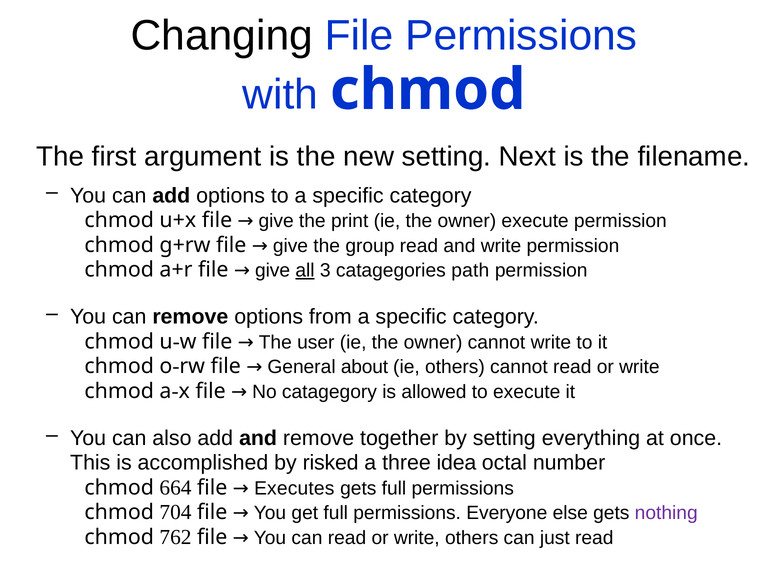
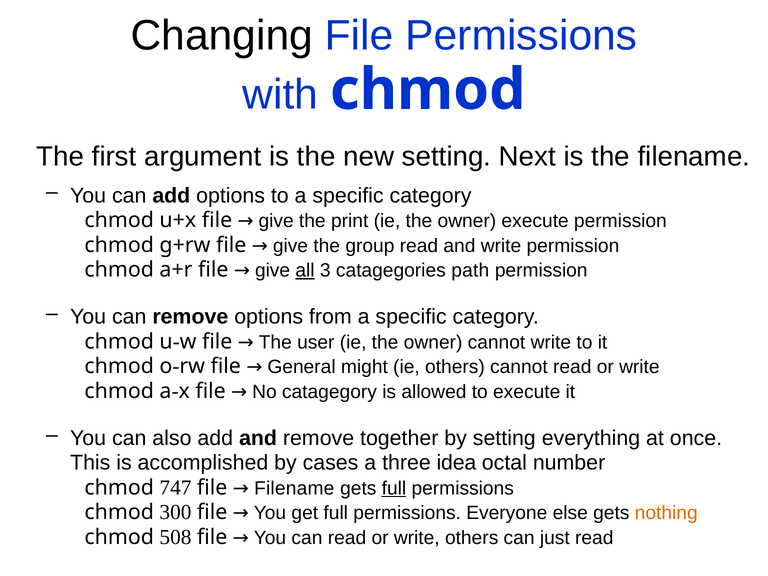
about: about -> might
risked: risked -> cases
664: 664 -> 747
Executes at (294, 488): Executes -> Filename
full at (394, 488) underline: none -> present
704: 704 -> 300
nothing colour: purple -> orange
762: 762 -> 508
